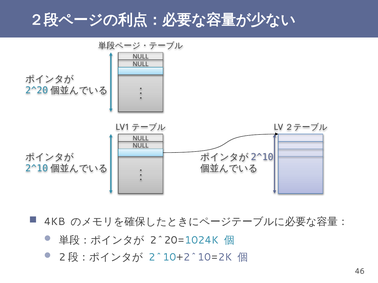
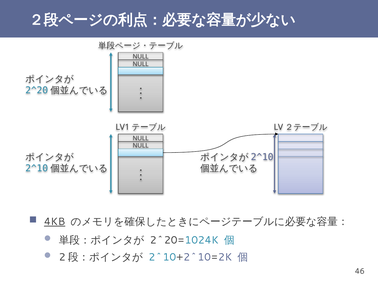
4KB underline: none -> present
